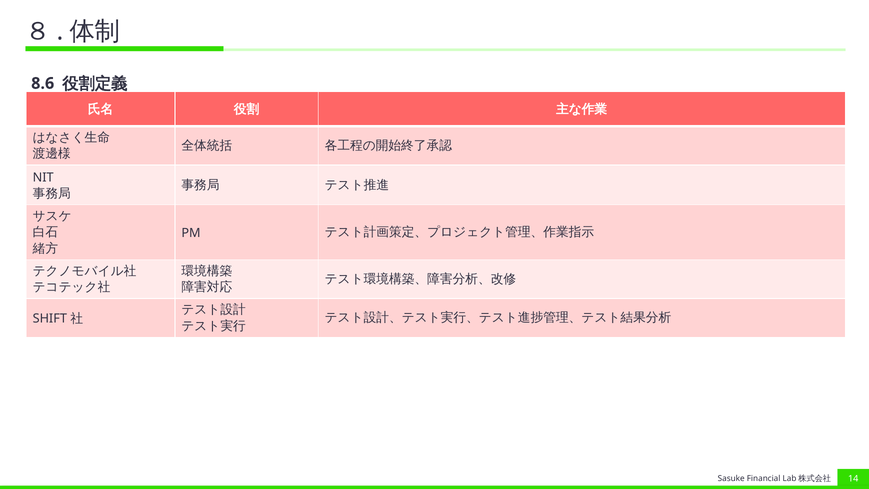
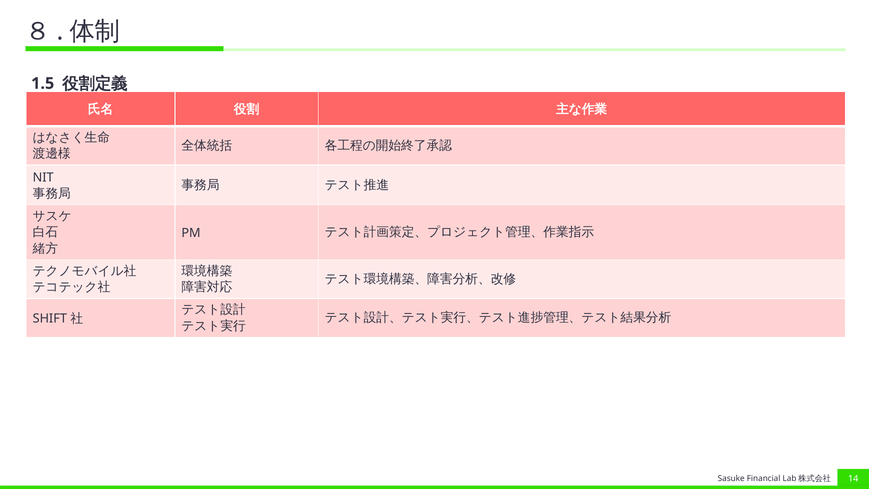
8.6: 8.6 -> 1.5
